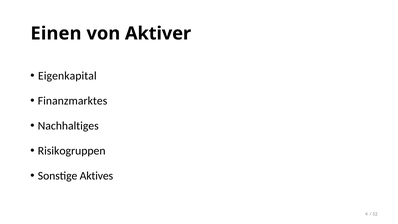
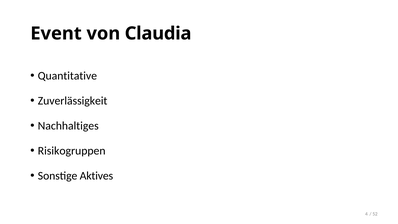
Einen: Einen -> Event
Aktiver: Aktiver -> Claudia
Eigenkapital: Eigenkapital -> Quantitative
Finanzmarktes: Finanzmarktes -> Zuverlässigkeit
